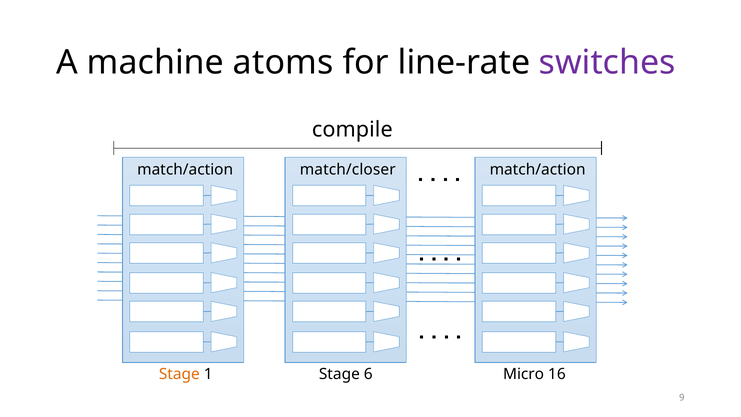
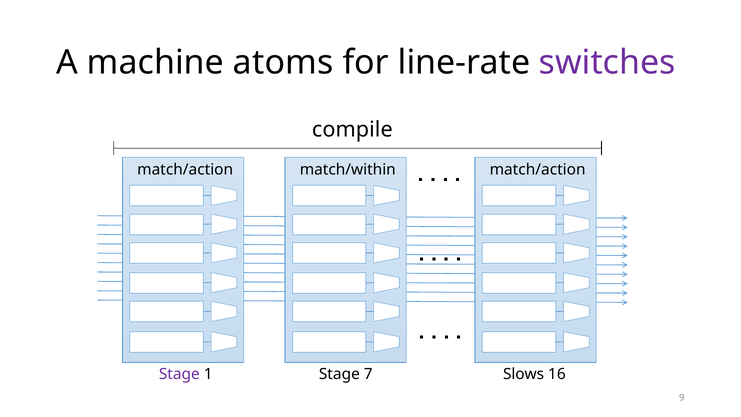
match/closer: match/closer -> match/within
Stage at (179, 374) colour: orange -> purple
6: 6 -> 7
Micro: Micro -> Slows
